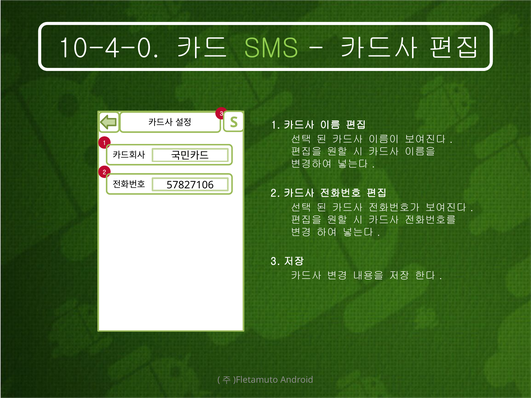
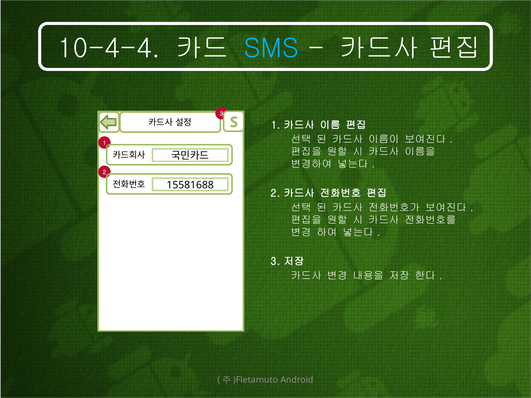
10-4-0: 10-4-0 -> 10-4-4
SMS colour: light green -> light blue
57827106: 57827106 -> 15581688
